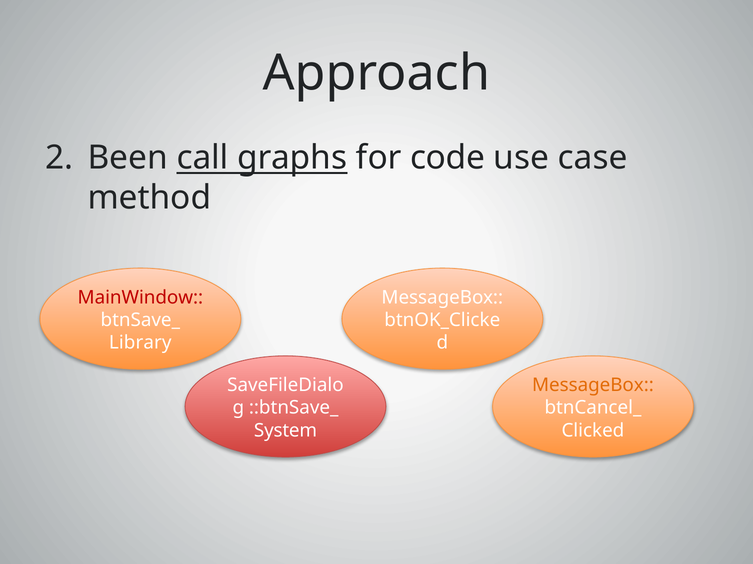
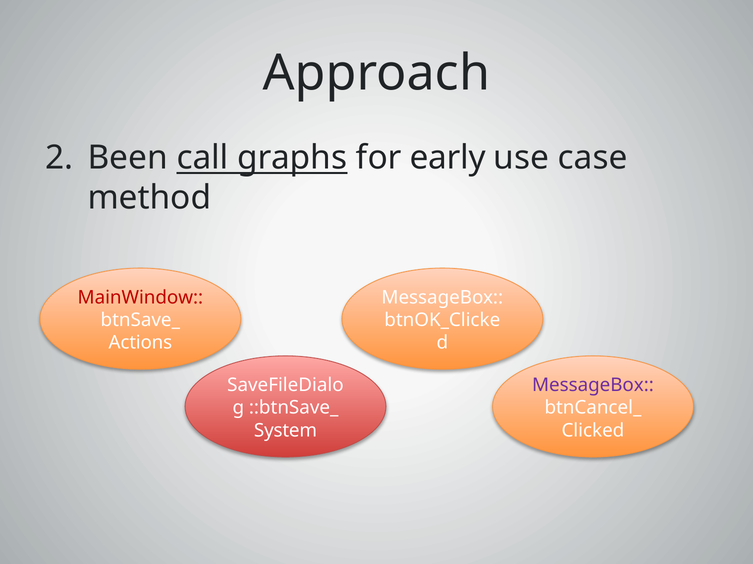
code: code -> early
Library: Library -> Actions
MessageBox at (593, 386) colour: orange -> purple
